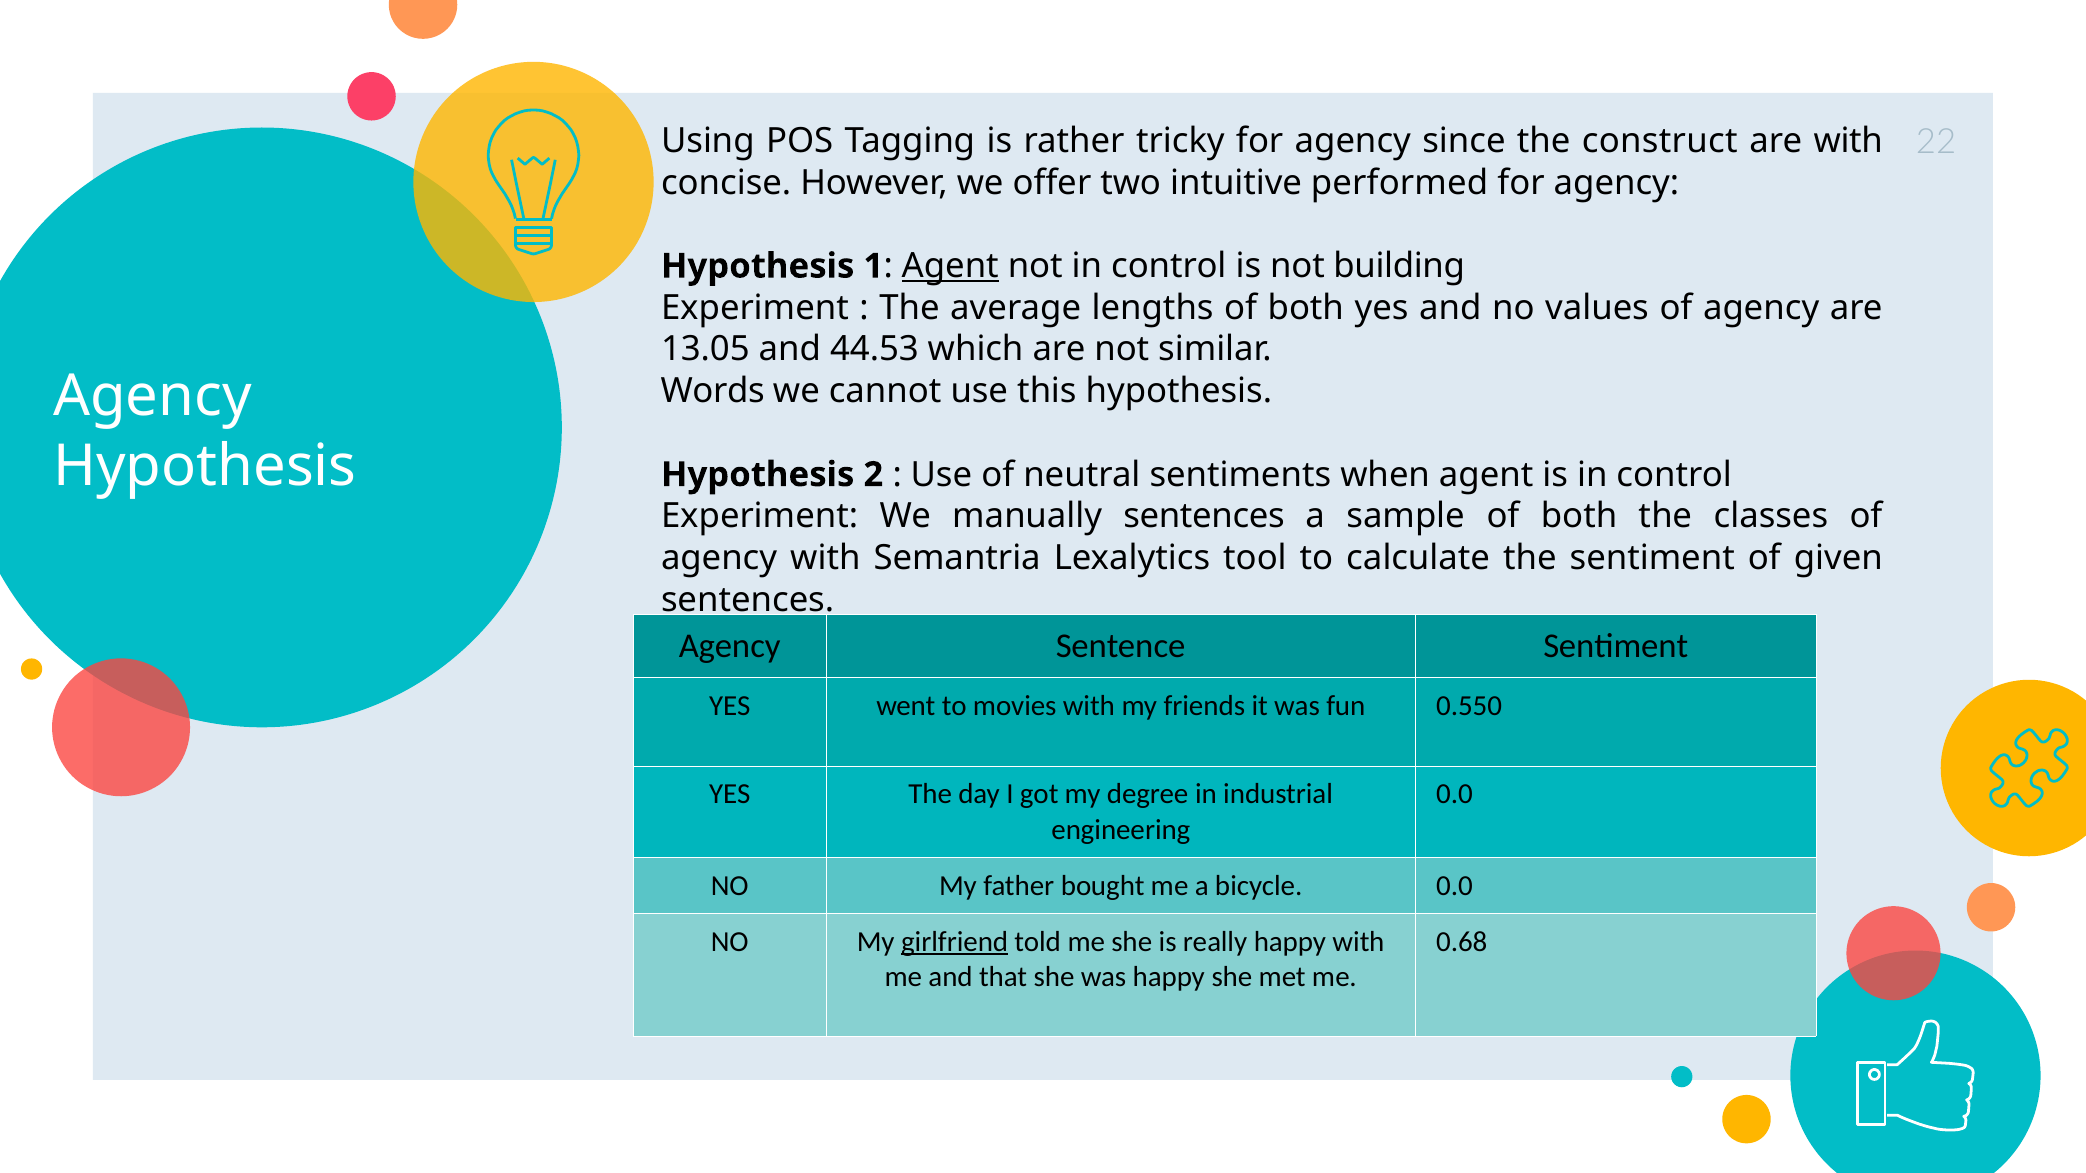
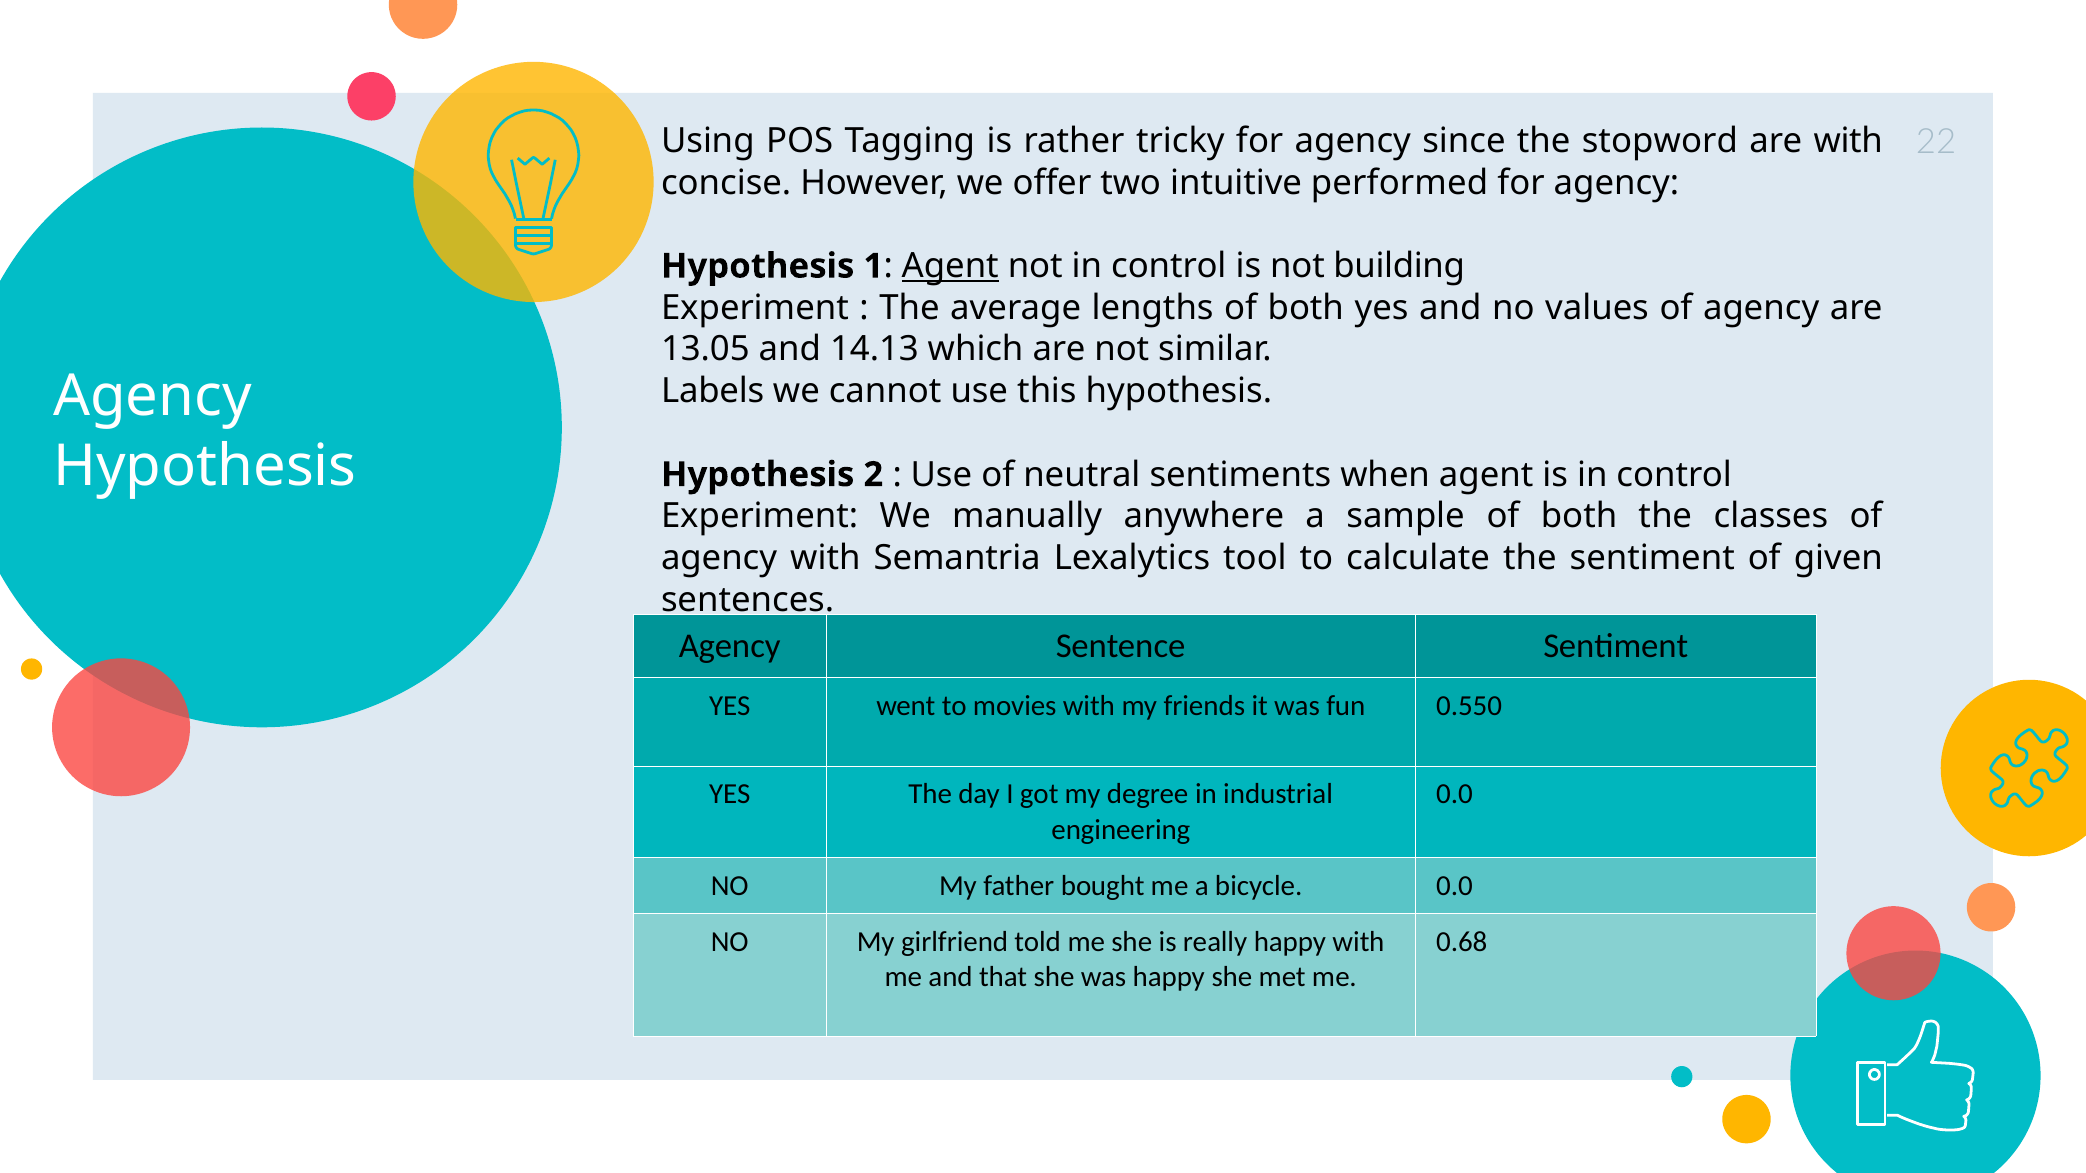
construct: construct -> stopword
44.53: 44.53 -> 14.13
Words: Words -> Labels
manually sentences: sentences -> anywhere
girlfriend underline: present -> none
